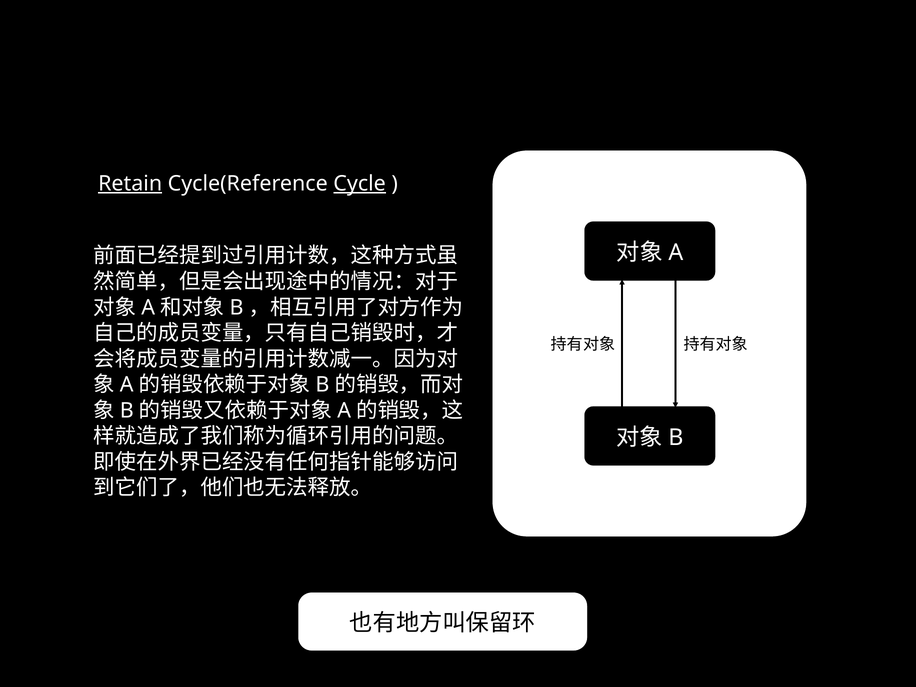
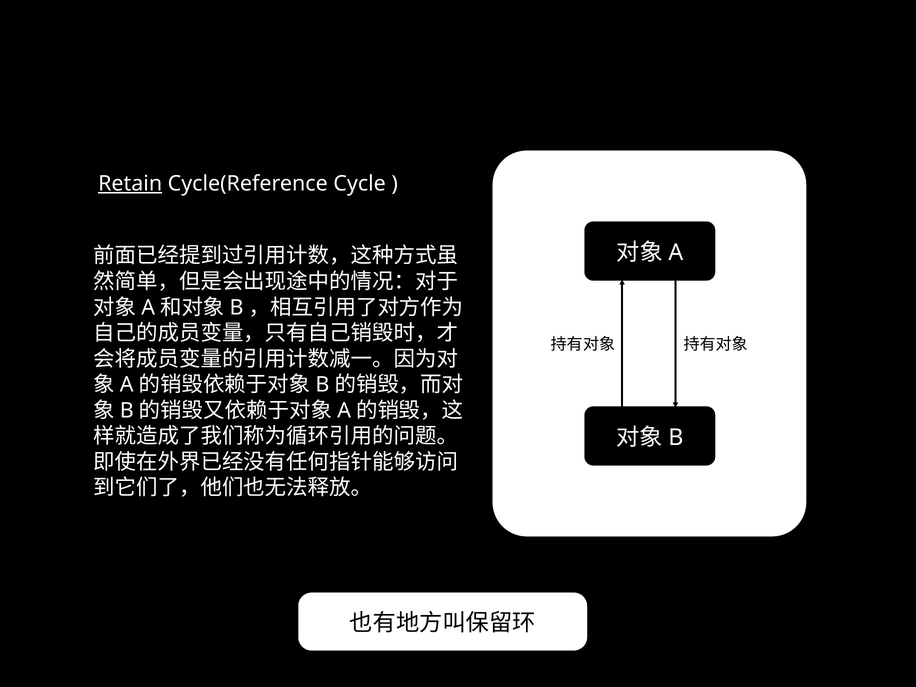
Cycle underline: present -> none
